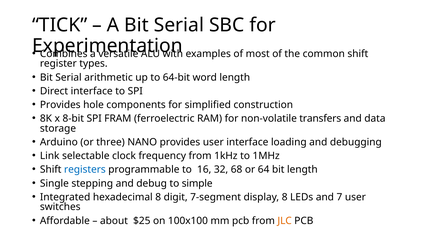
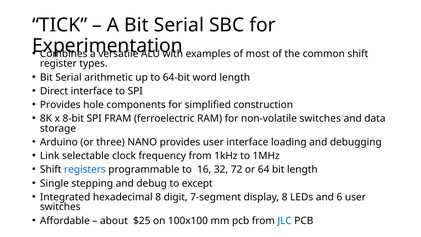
non-volatile transfers: transfers -> switches
68: 68 -> 72
simple: simple -> except
7: 7 -> 6
JLC colour: orange -> blue
